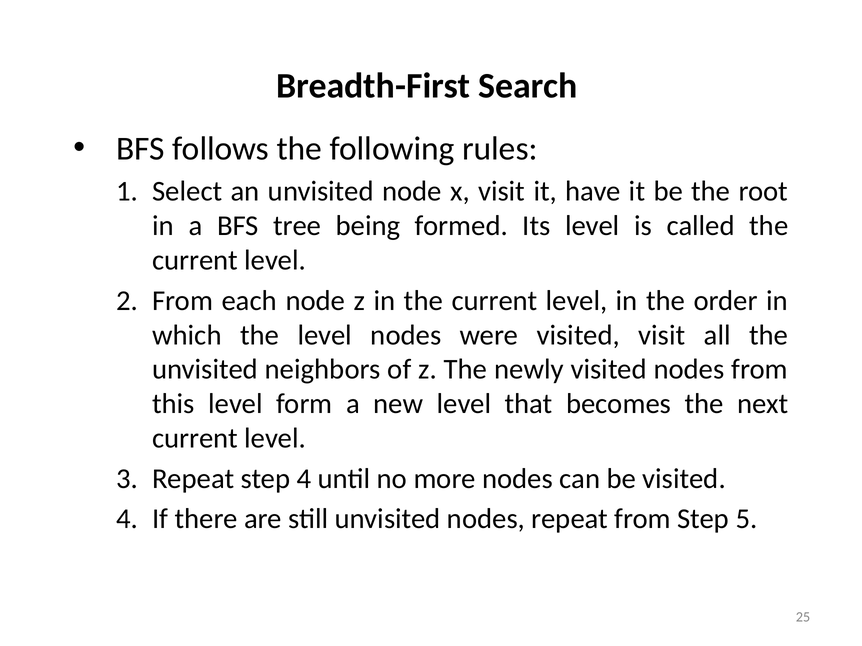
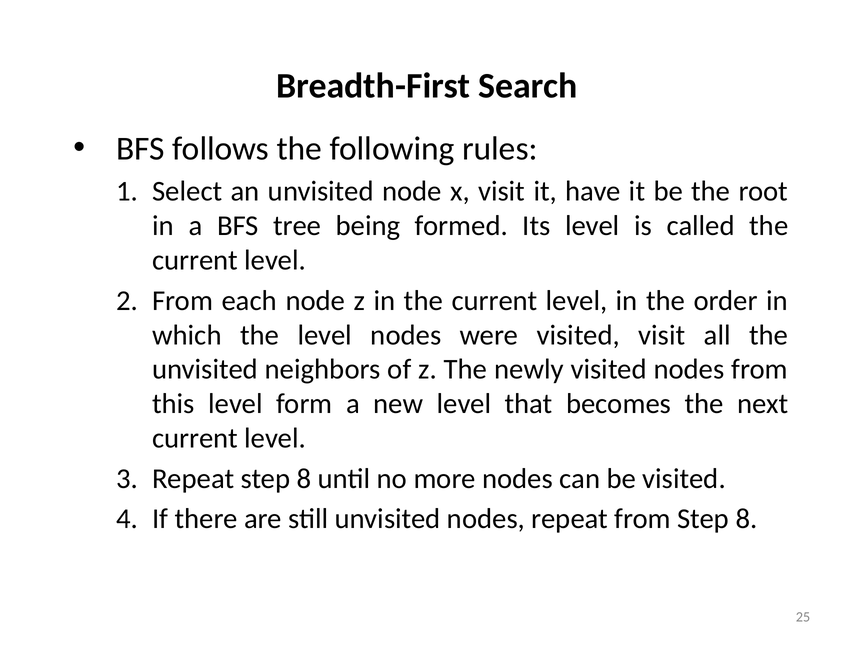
Repeat step 4: 4 -> 8
from Step 5: 5 -> 8
